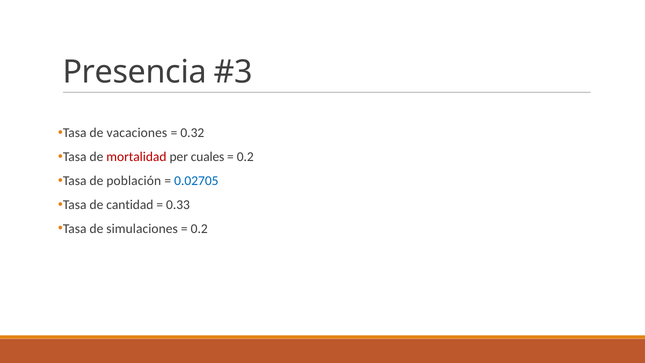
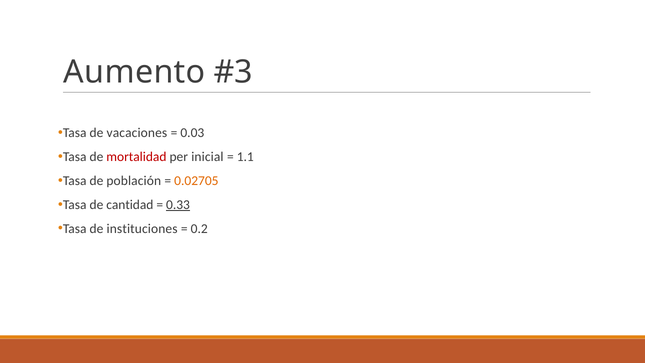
Presencia: Presencia -> Aumento
0.32: 0.32 -> 0.03
cuales: cuales -> inicial
0.2 at (245, 157): 0.2 -> 1.1
0.02705 colour: blue -> orange
0.33 underline: none -> present
simulaciones: simulaciones -> instituciones
